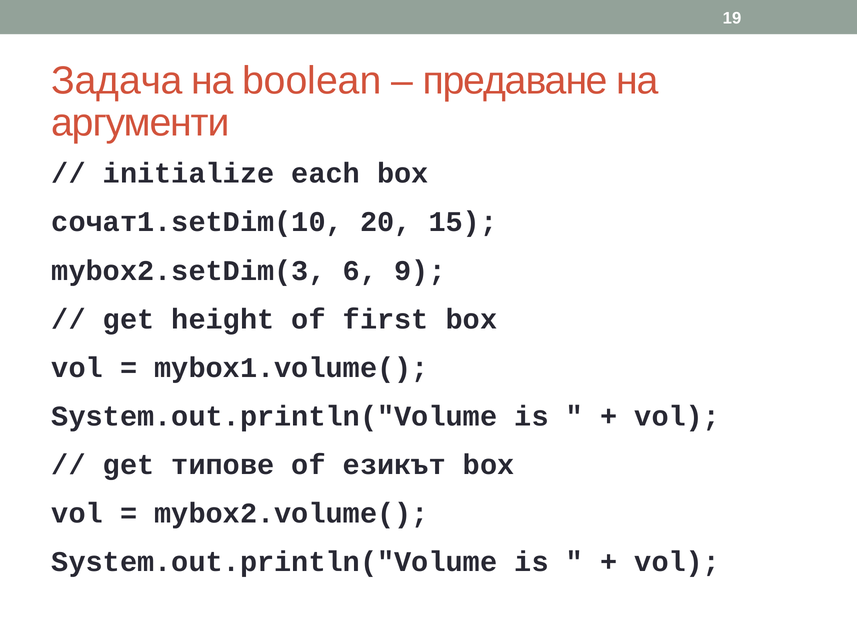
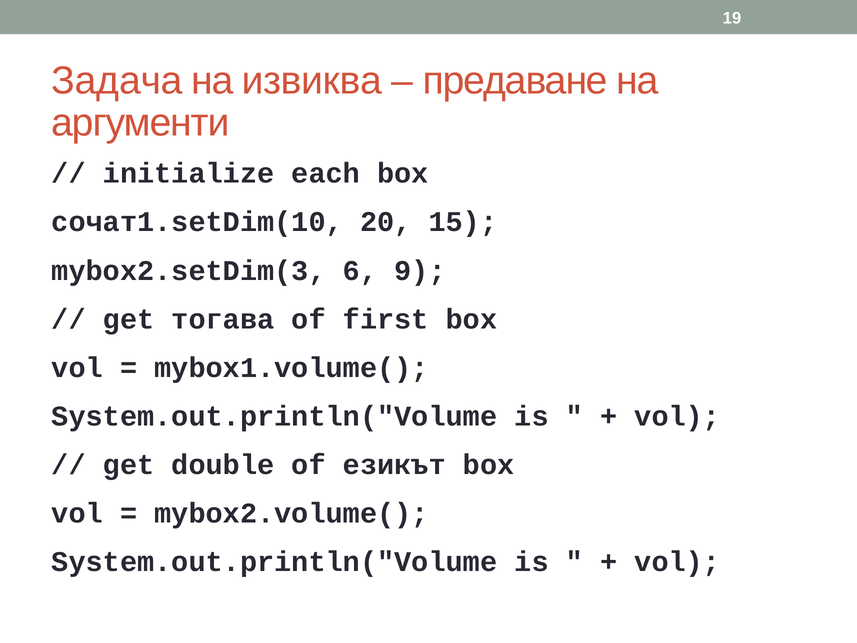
boolean: boolean -> извиква
height: height -> тогава
типове: типове -> double
